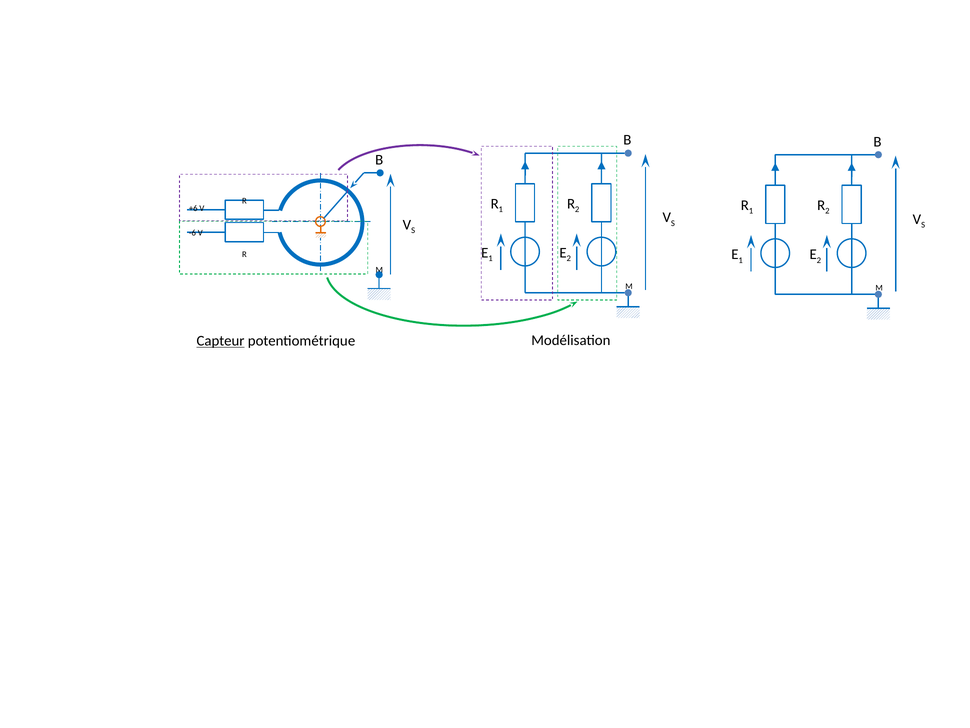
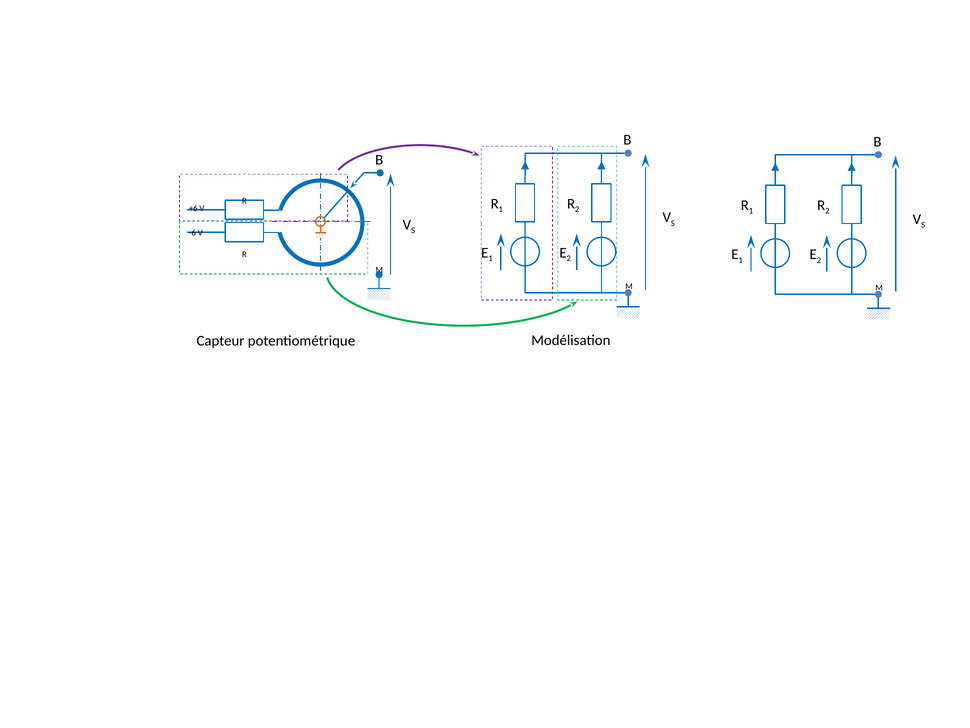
Capteur underline: present -> none
